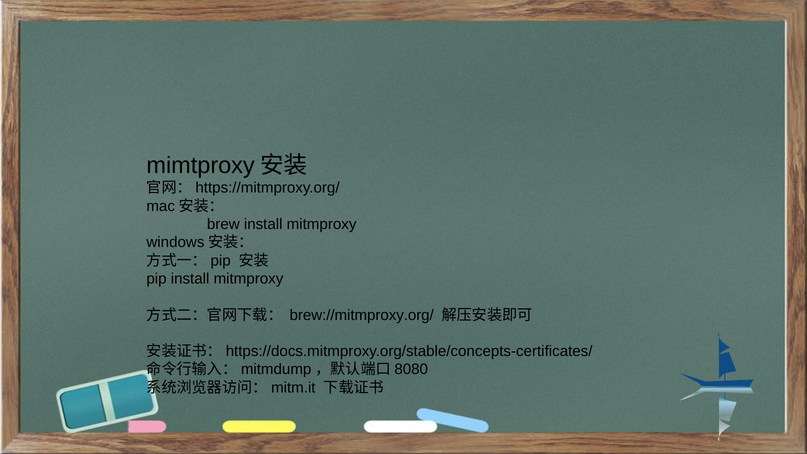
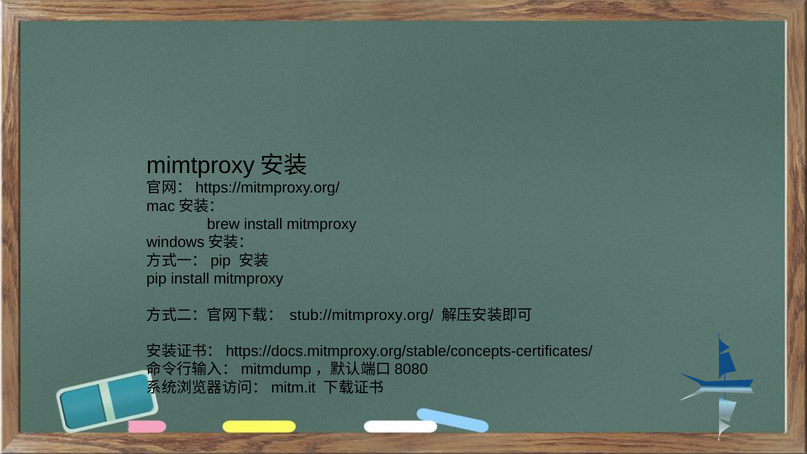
brew://mitmproxy.org/: brew://mitmproxy.org/ -> stub://mitmproxy.org/
